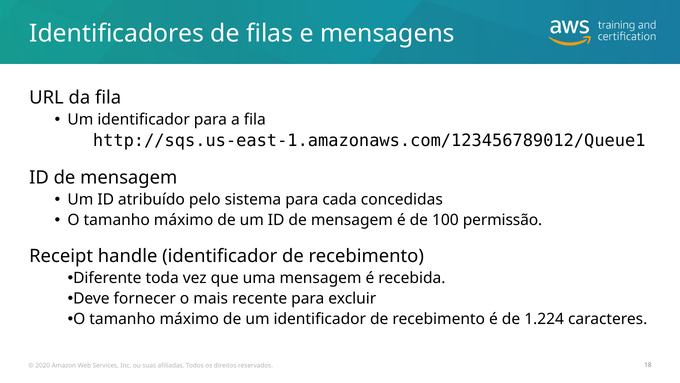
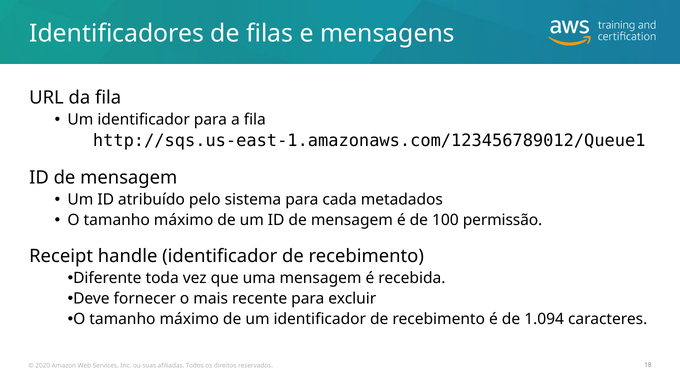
concedidas: concedidas -> metadados
1.224: 1.224 -> 1.094
